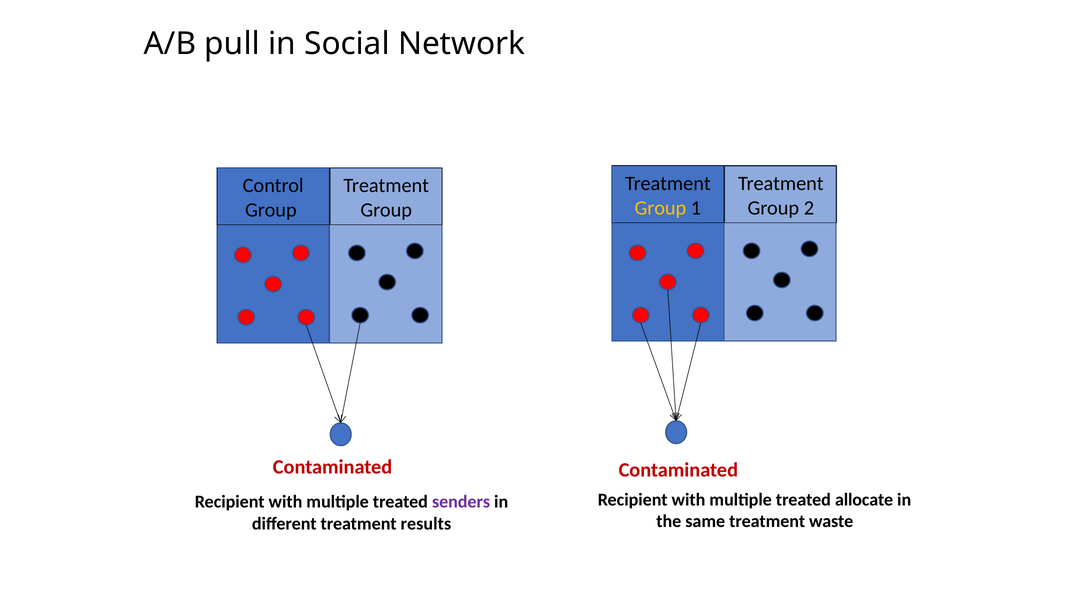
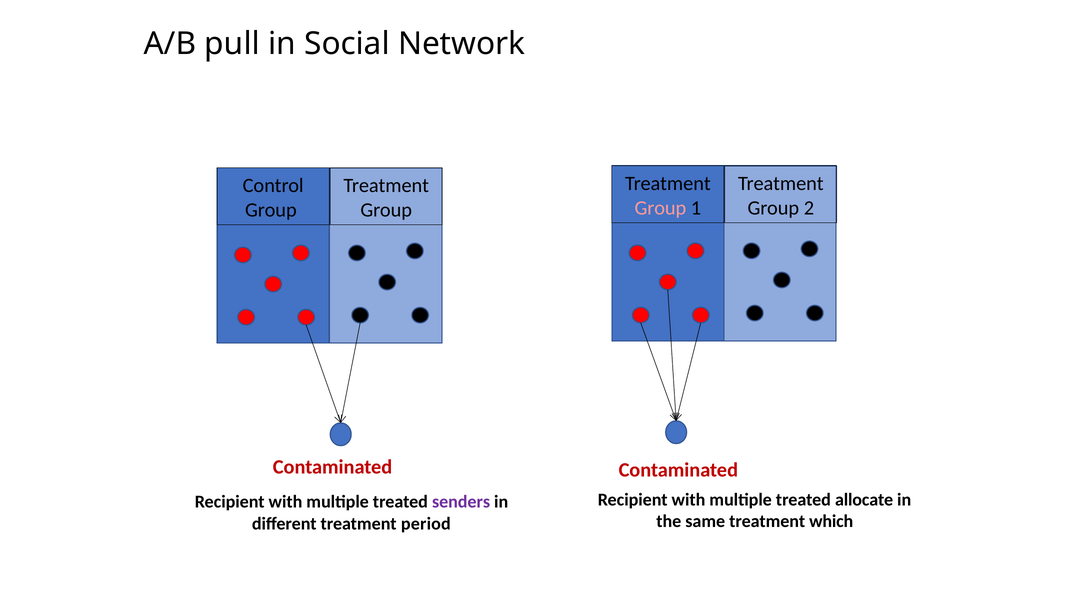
Group at (660, 208) colour: yellow -> pink
waste: waste -> which
results: results -> period
